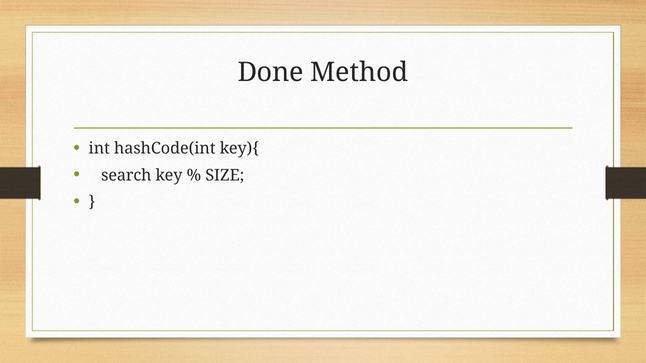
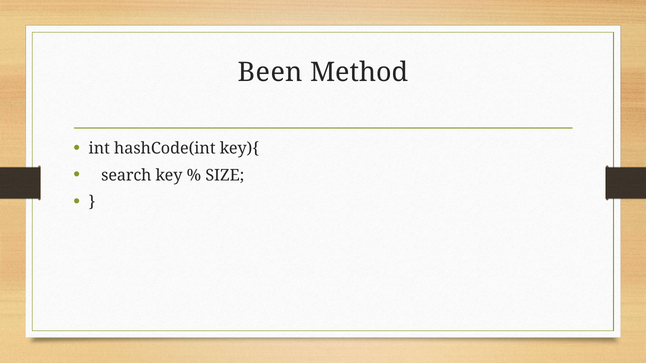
Done: Done -> Been
